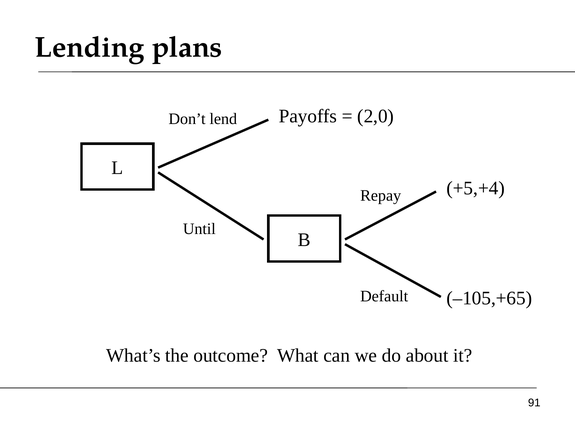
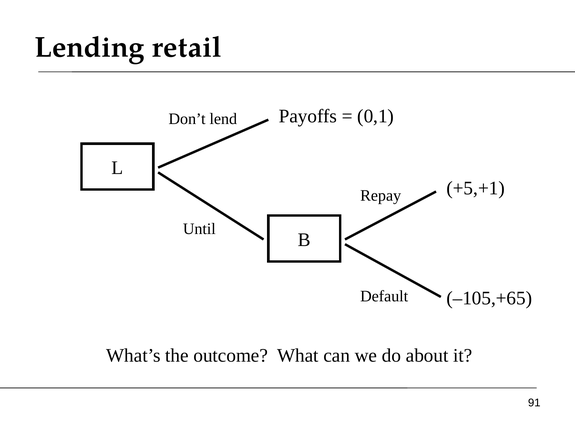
plans: plans -> retail
2,0: 2,0 -> 0,1
+5,+4: +5,+4 -> +5,+1
